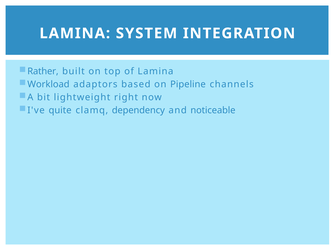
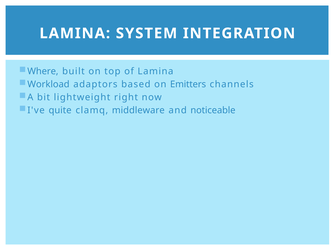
Rather: Rather -> Where
Pipeline: Pipeline -> Emitters
dependency: dependency -> middleware
